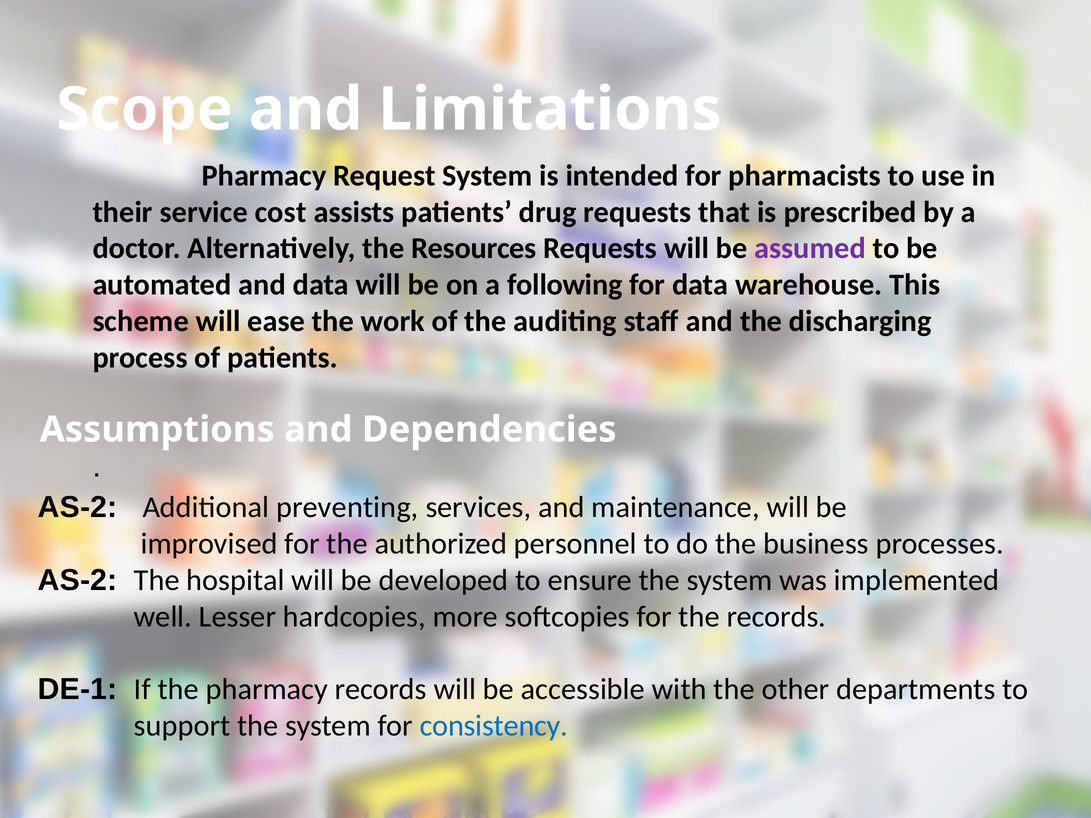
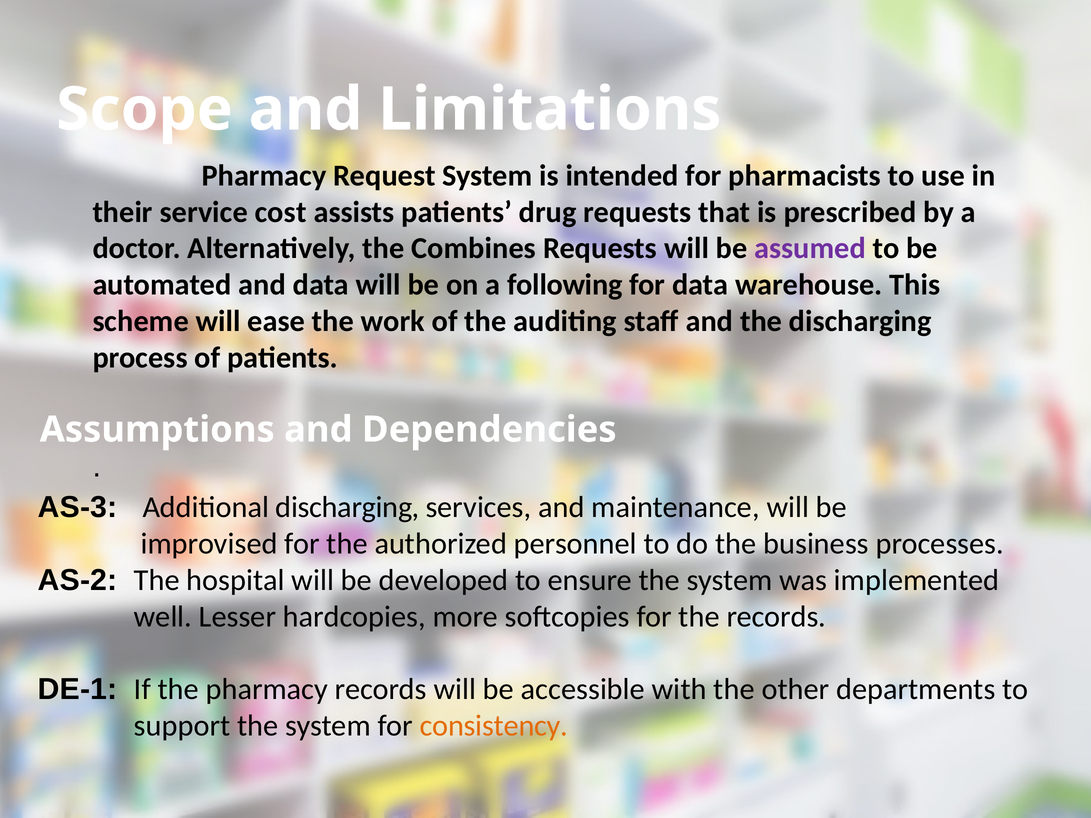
Resources: Resources -> Combines
AS-2 at (78, 508): AS-2 -> AS-3
Additional preventing: preventing -> discharging
consistency colour: blue -> orange
